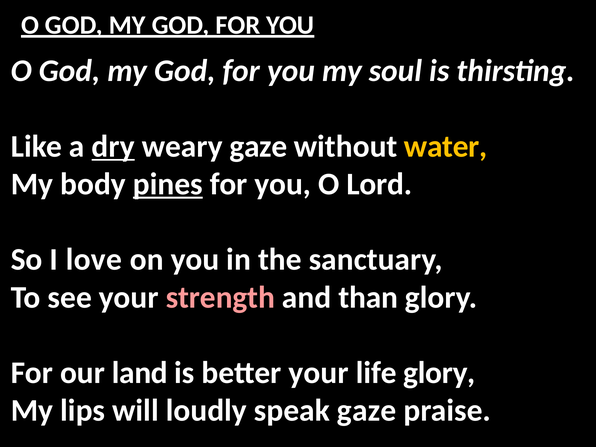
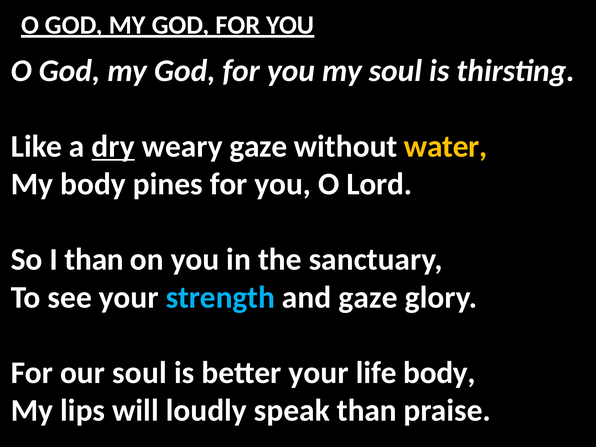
pines underline: present -> none
I love: love -> than
strength colour: pink -> light blue
and than: than -> gaze
our land: land -> soul
life glory: glory -> body
speak gaze: gaze -> than
